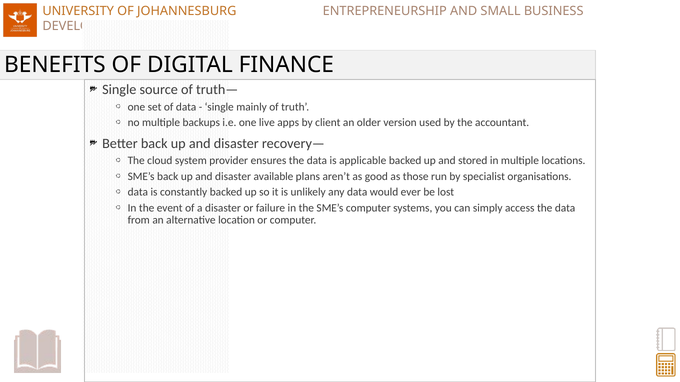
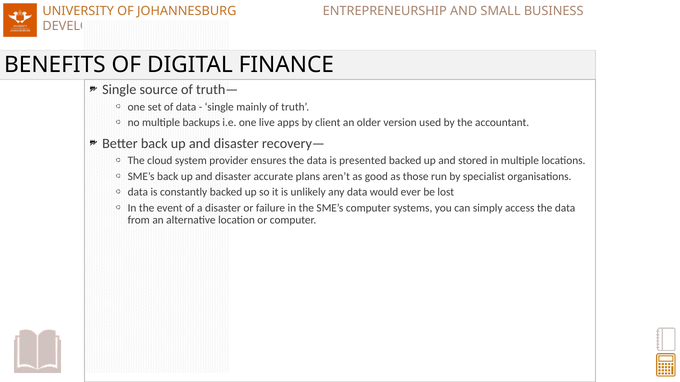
applicable: applicable -> presented
available: available -> accurate
